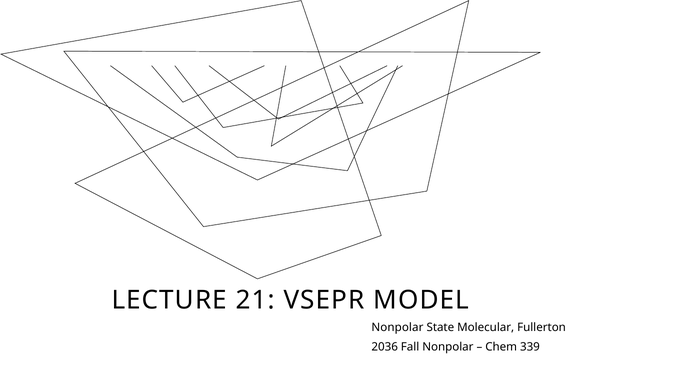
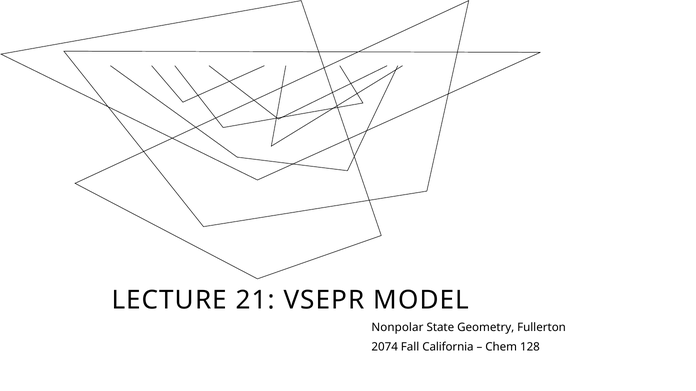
Molecular: Molecular -> Geometry
2036: 2036 -> 2074
Fall Nonpolar: Nonpolar -> California
339: 339 -> 128
